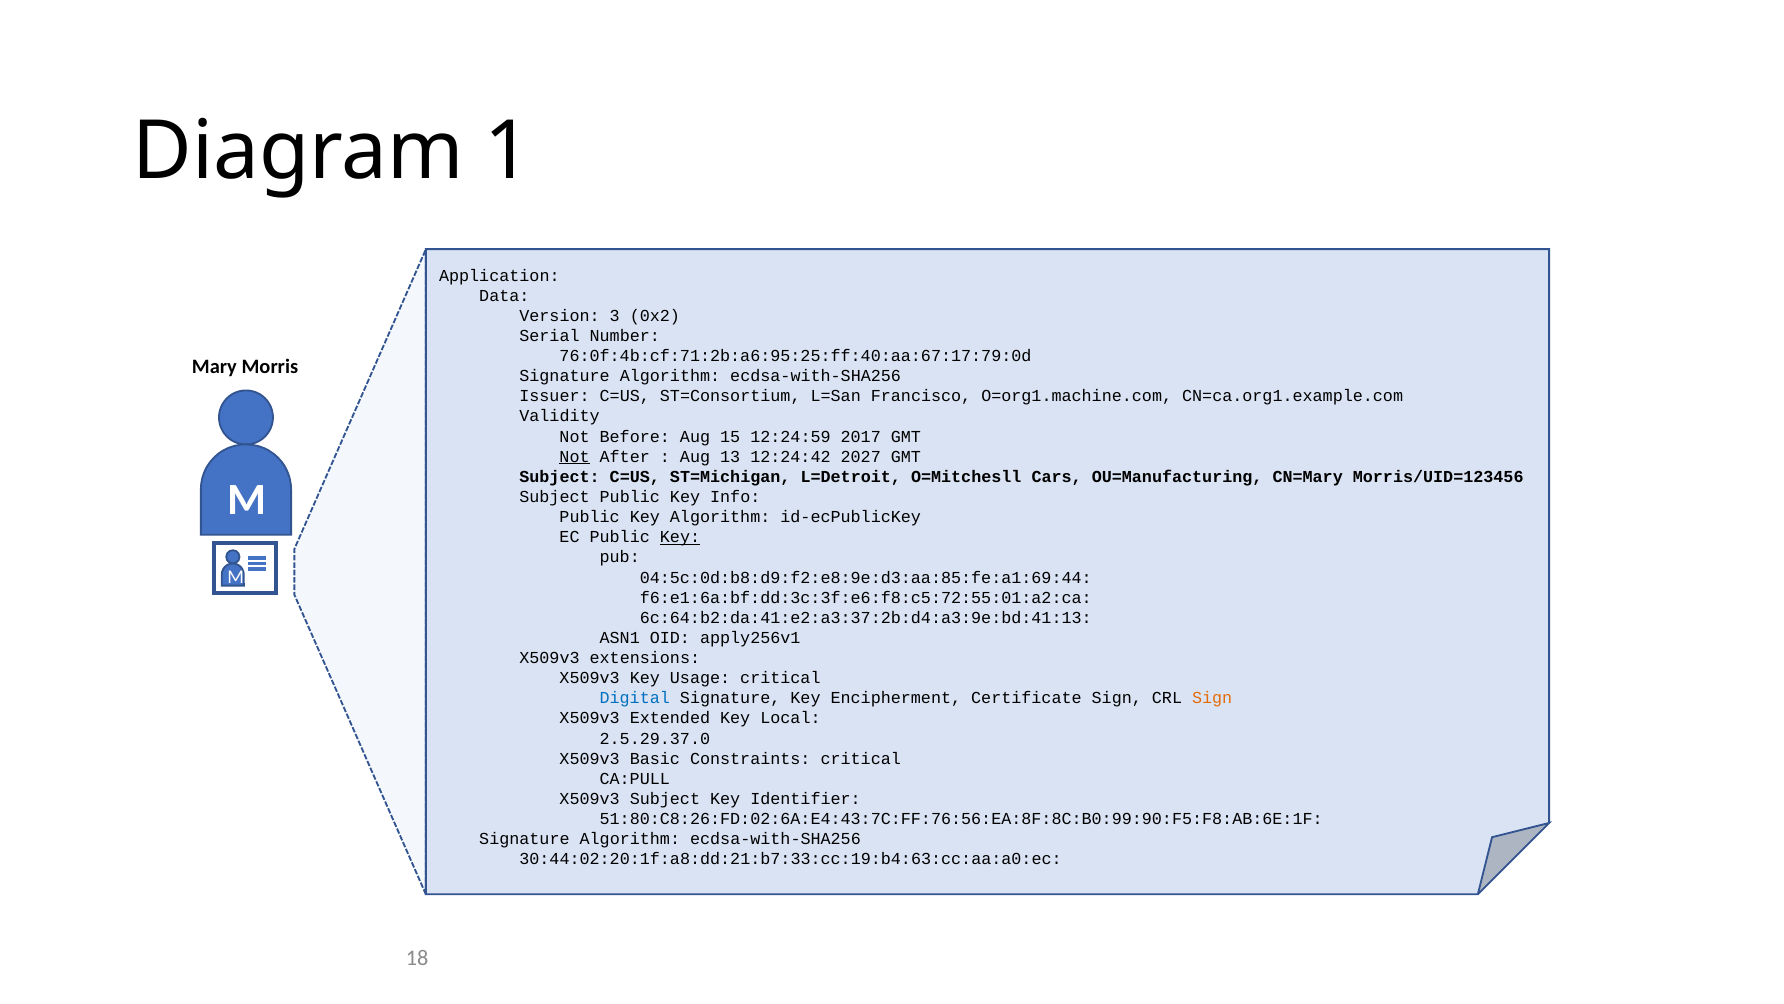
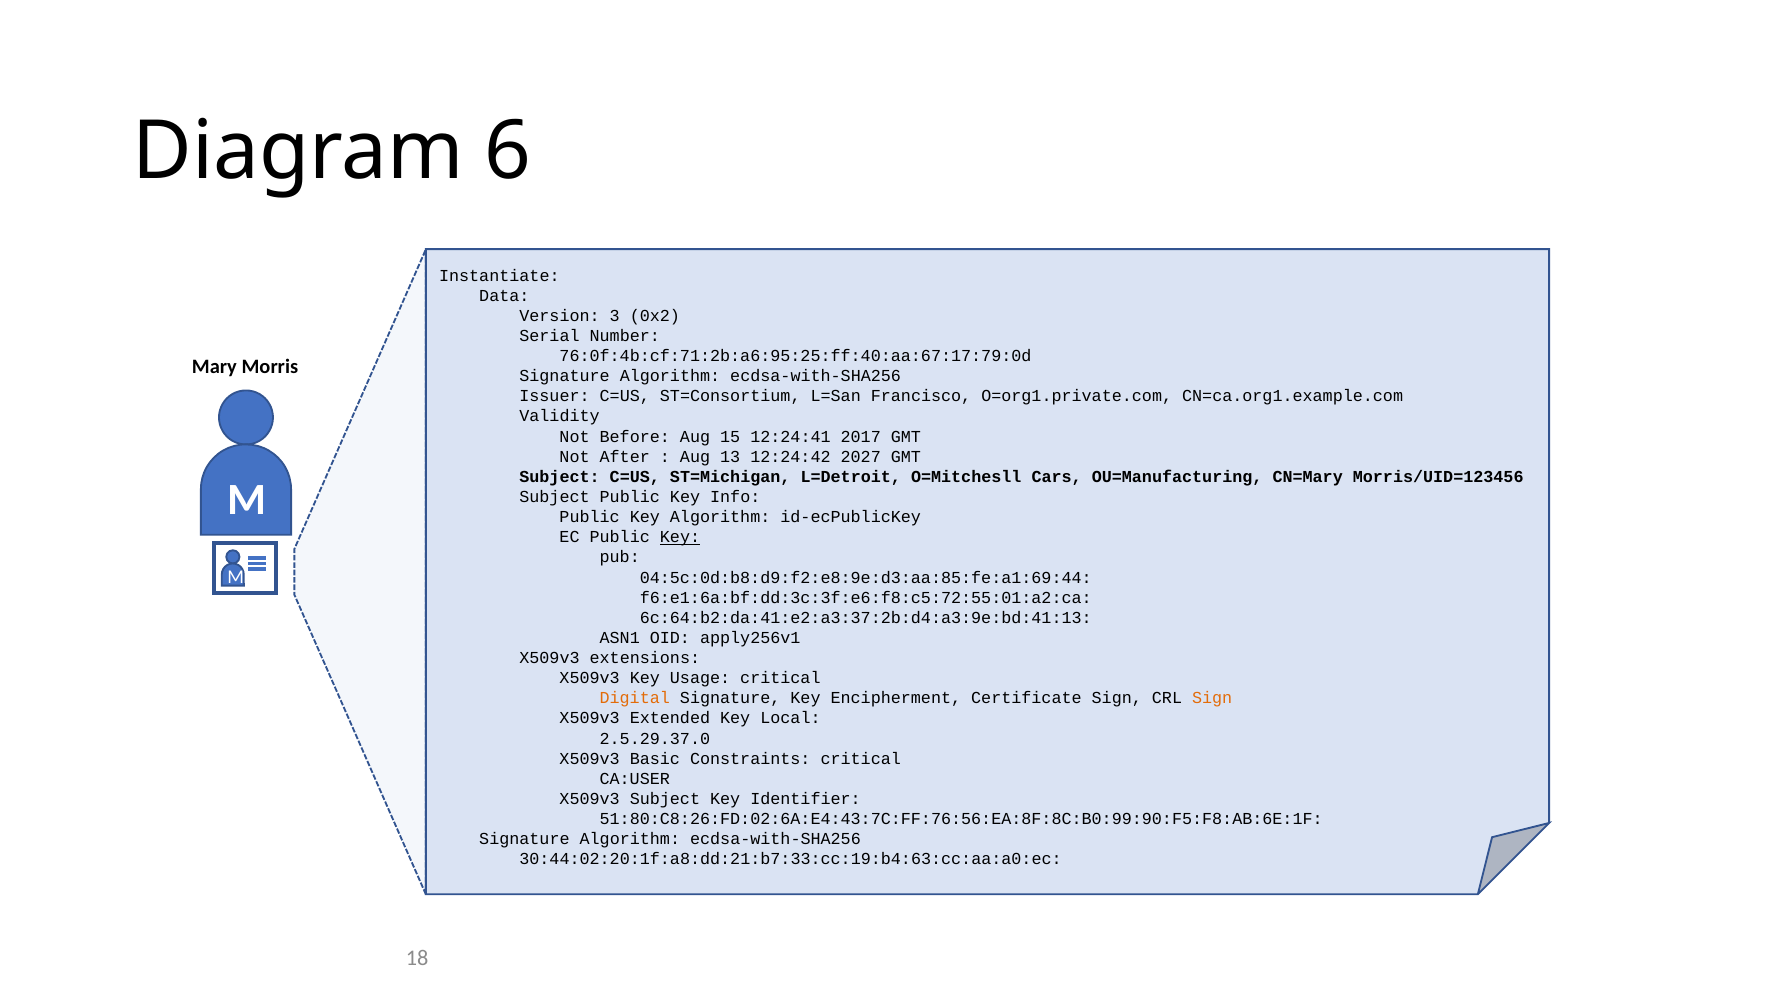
1: 1 -> 6
Application: Application -> Instantiate
O=org1.machine.com: O=org1.machine.com -> O=org1.private.com
12:24:59: 12:24:59 -> 12:24:41
Not at (575, 456) underline: present -> none
Digital colour: blue -> orange
CA:PULL: CA:PULL -> CA:USER
